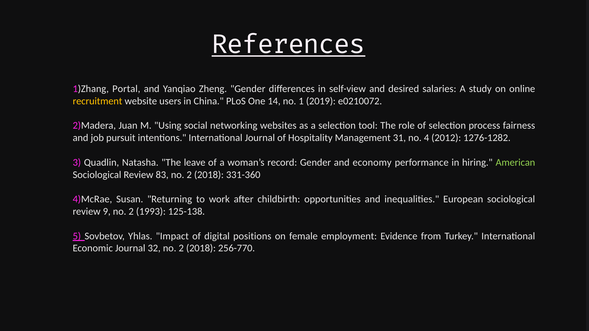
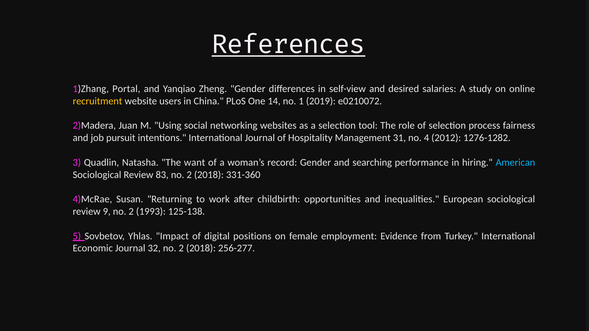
leave: leave -> want
economy: economy -> searching
American colour: light green -> light blue
256-770: 256-770 -> 256-277
